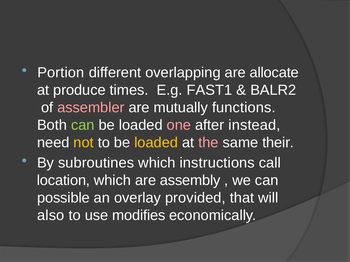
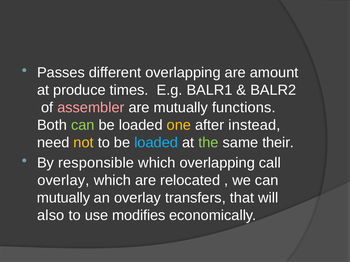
Portion: Portion -> Passes
allocate: allocate -> amount
FAST1: FAST1 -> BALR1
one colour: pink -> yellow
loaded at (156, 143) colour: yellow -> light blue
the colour: pink -> light green
subroutines: subroutines -> responsible
which instructions: instructions -> overlapping
location at (63, 181): location -> overlay
assembly: assembly -> relocated
possible at (63, 198): possible -> mutually
provided: provided -> transfers
